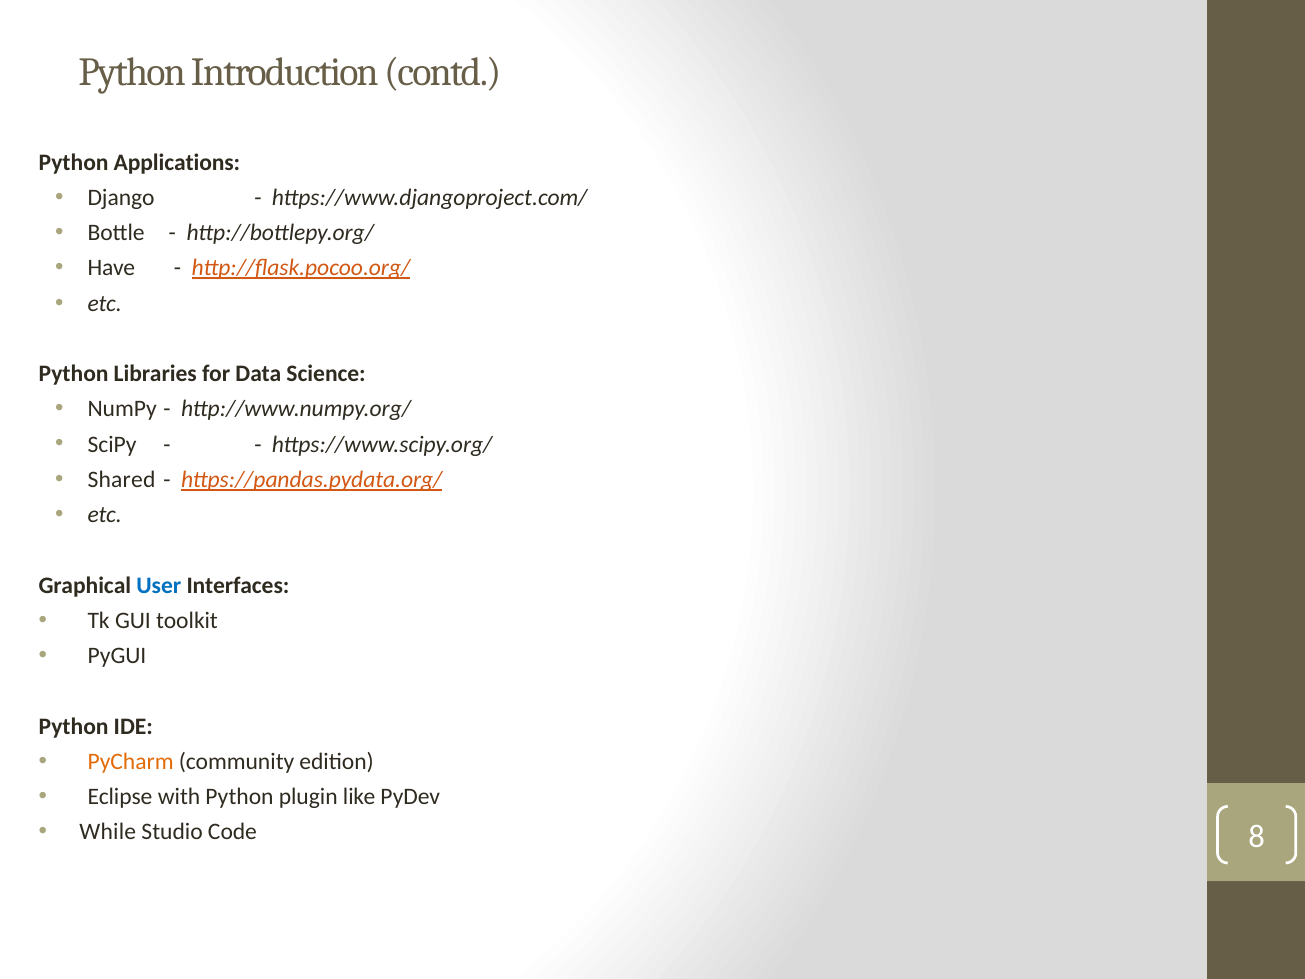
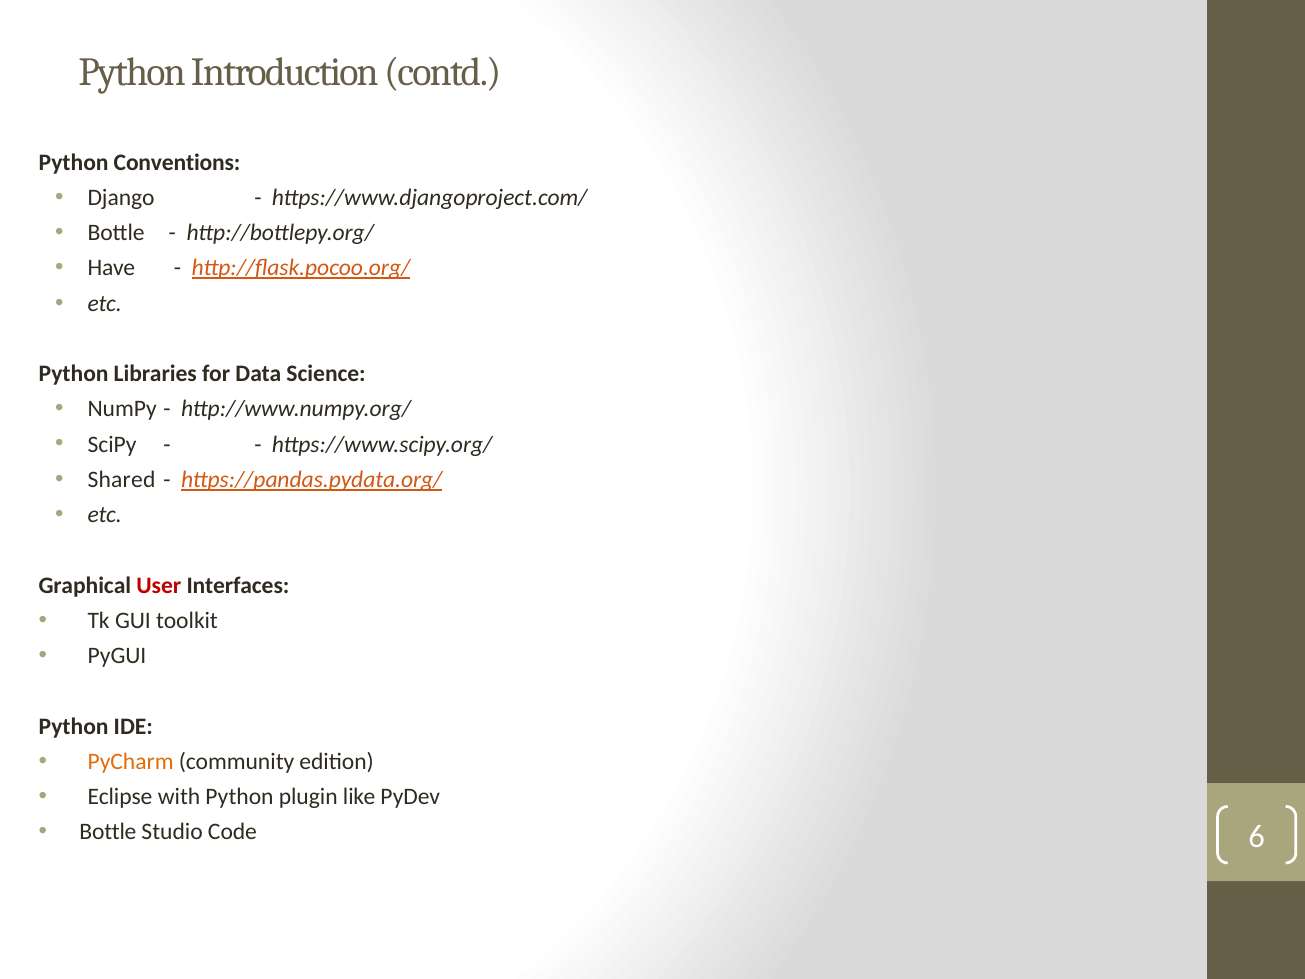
Applications: Applications -> Conventions
User colour: blue -> red
While at (108, 832): While -> Bottle
8: 8 -> 6
